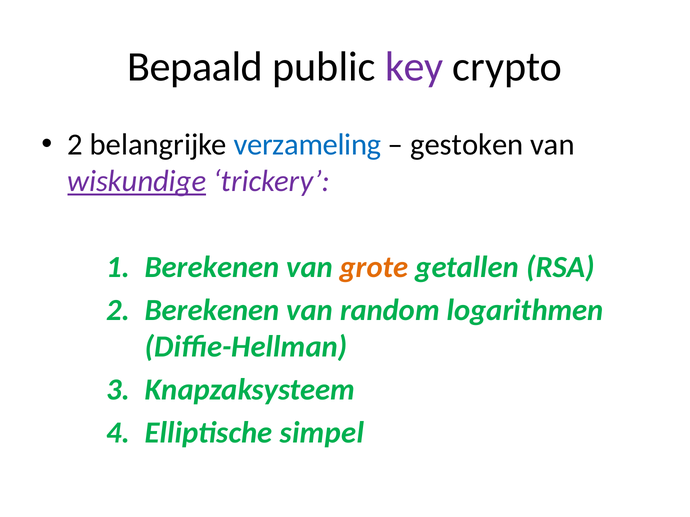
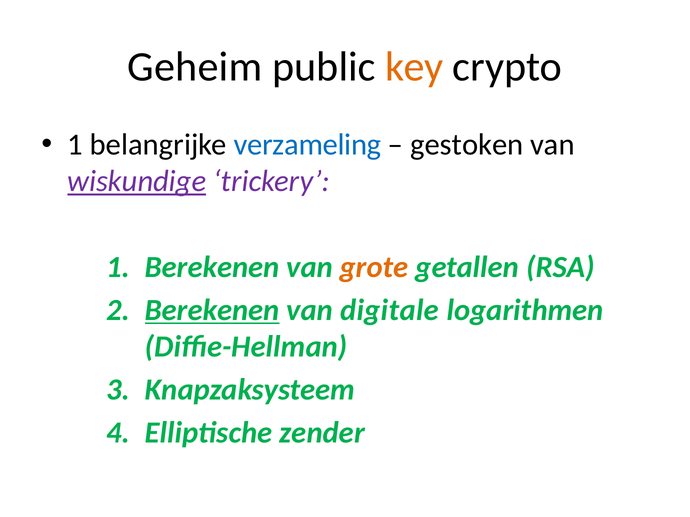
Bepaald: Bepaald -> Geheim
key colour: purple -> orange
2 at (75, 145): 2 -> 1
Berekenen at (212, 310) underline: none -> present
random: random -> digitale
simpel: simpel -> zender
